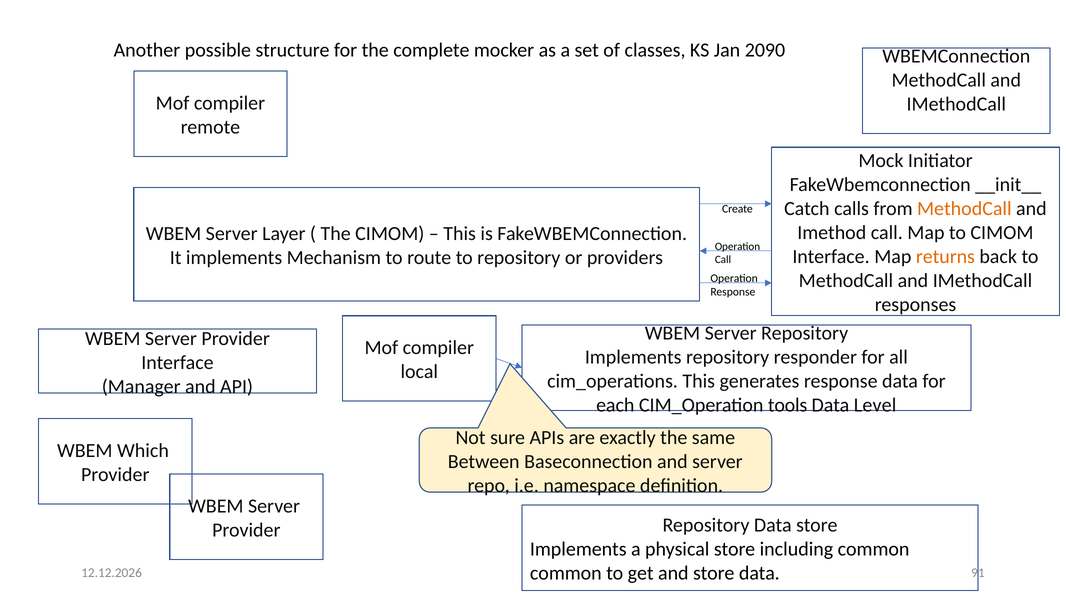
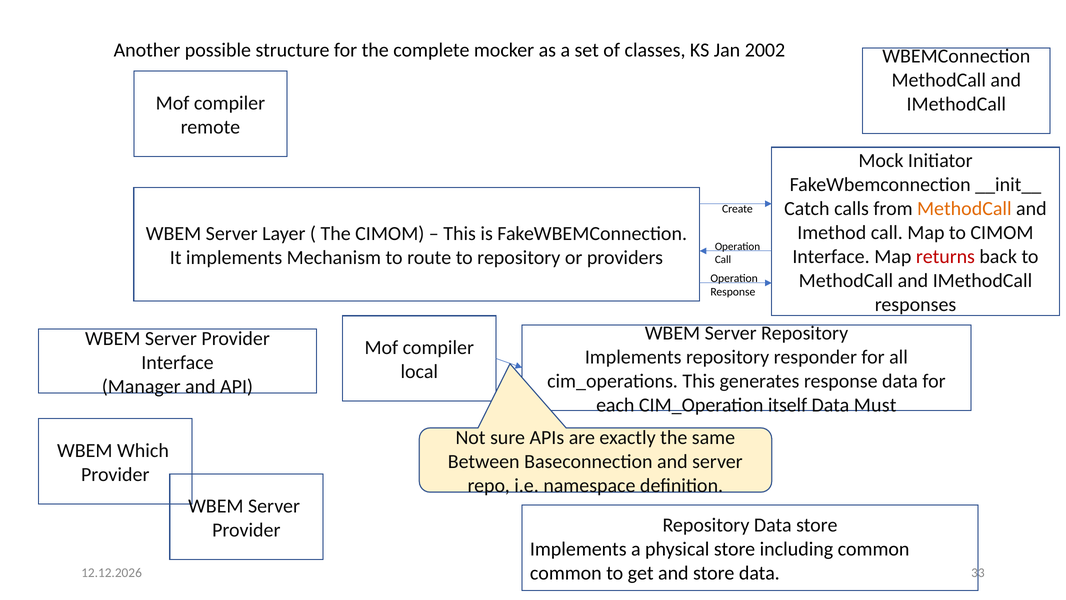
2090: 2090 -> 2002
returns colour: orange -> red
tools: tools -> itself
Level: Level -> Must
91: 91 -> 33
